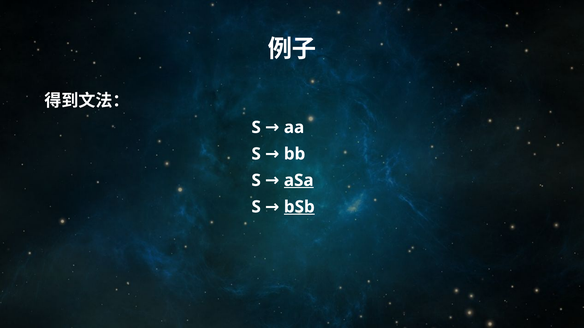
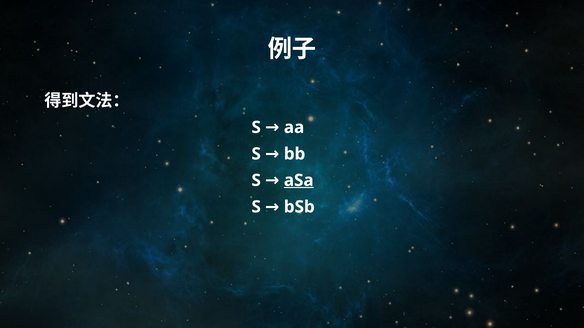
bSb underline: present -> none
